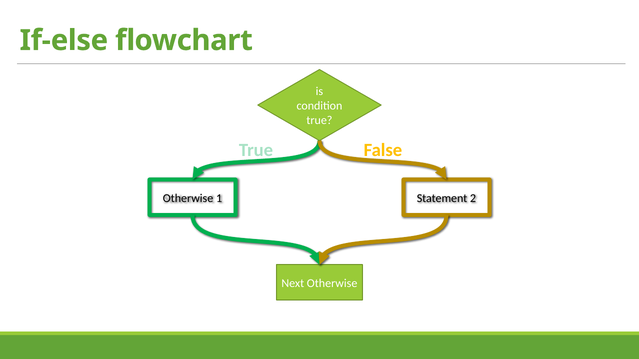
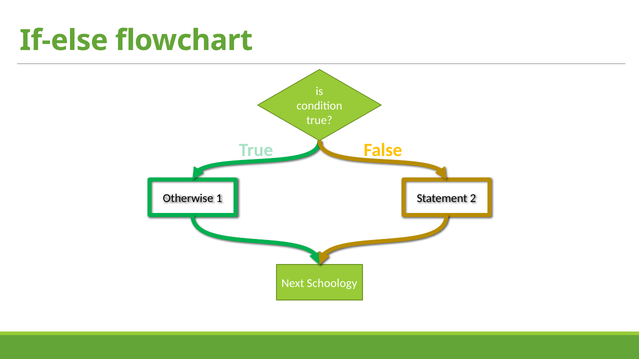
Next Otherwise: Otherwise -> Schoology
